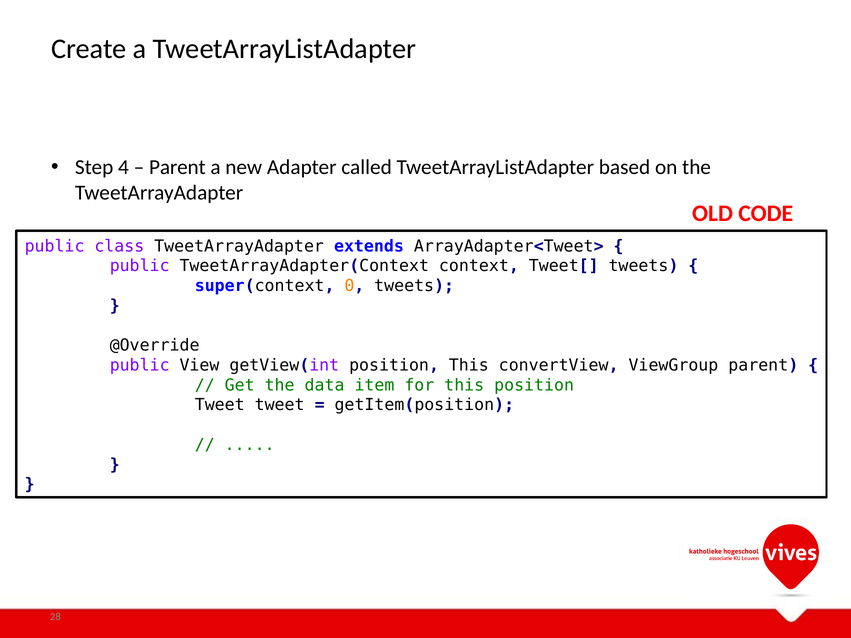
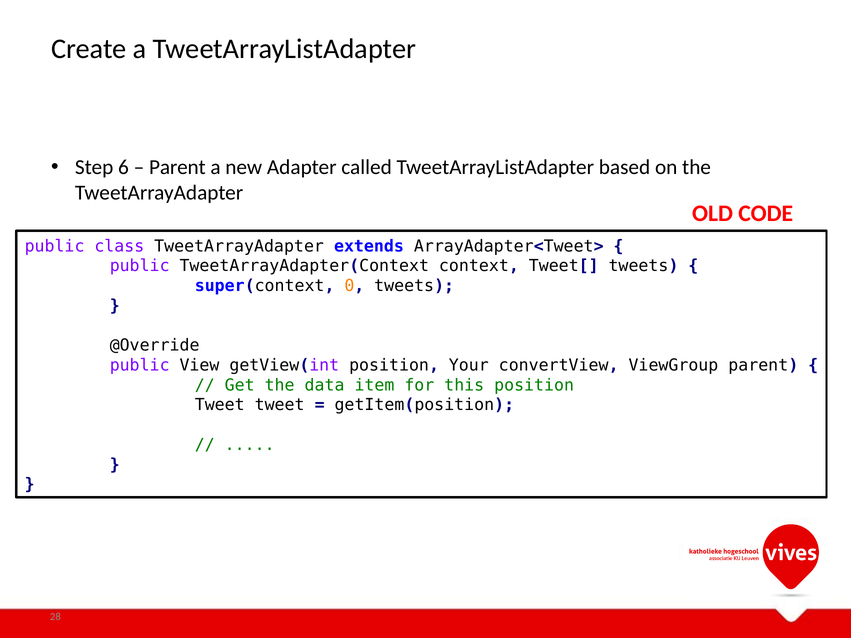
4: 4 -> 6
position This: This -> Your
